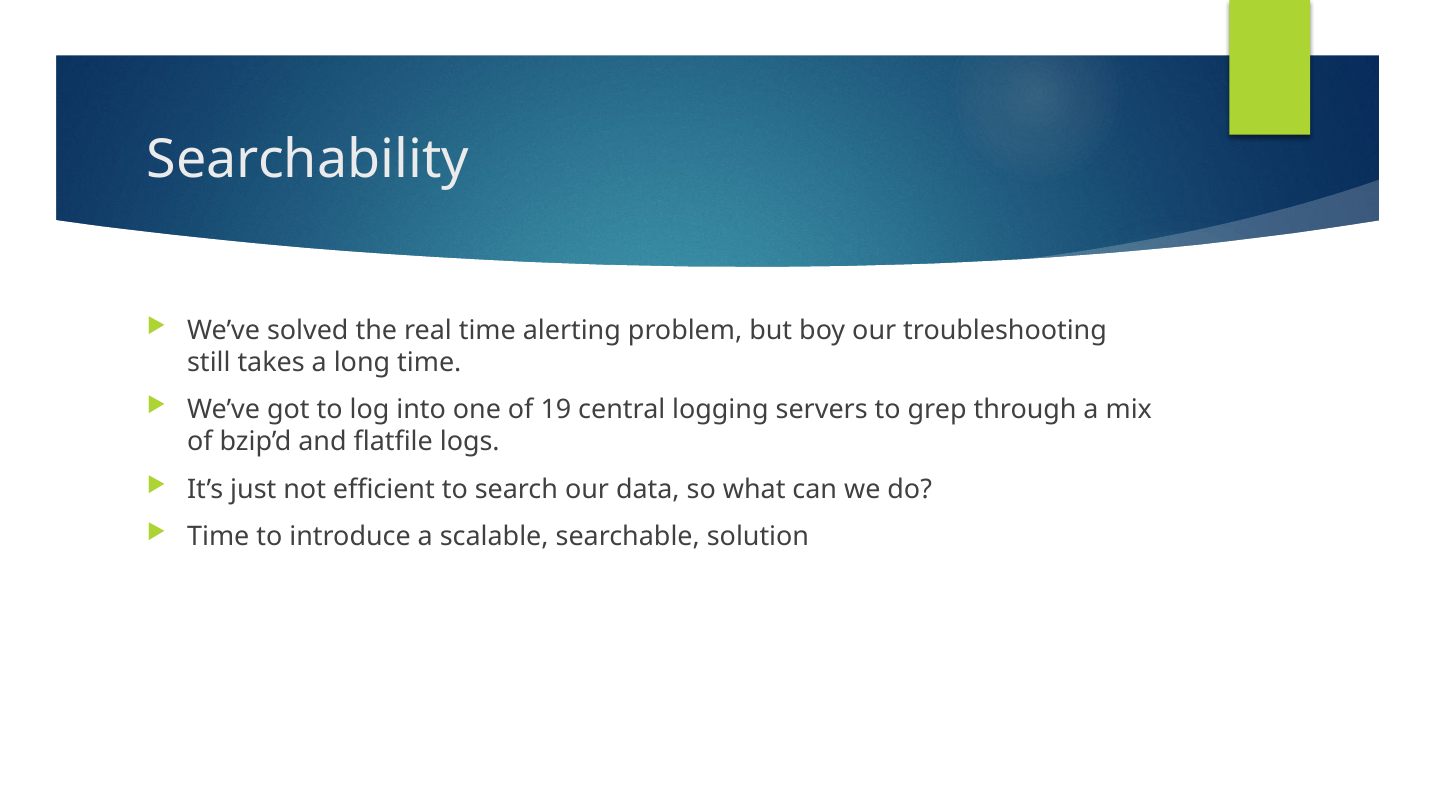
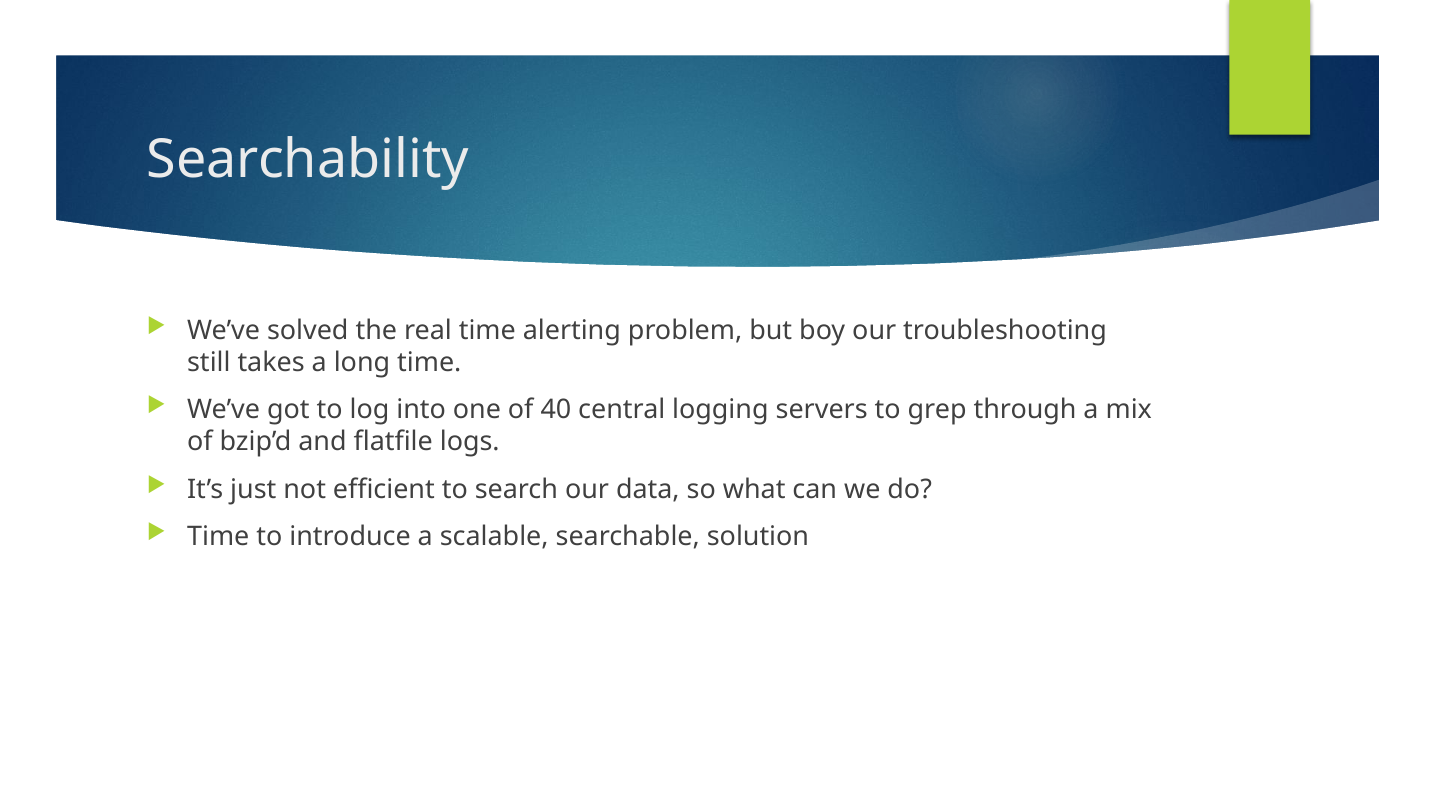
19: 19 -> 40
